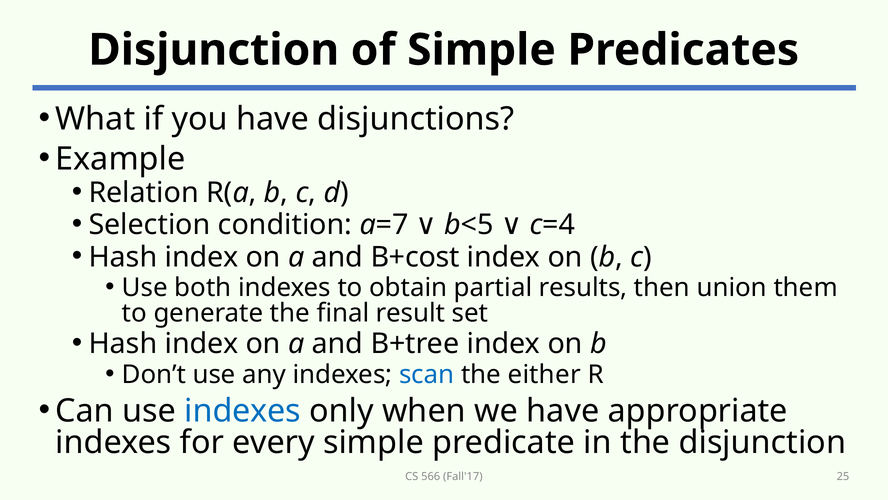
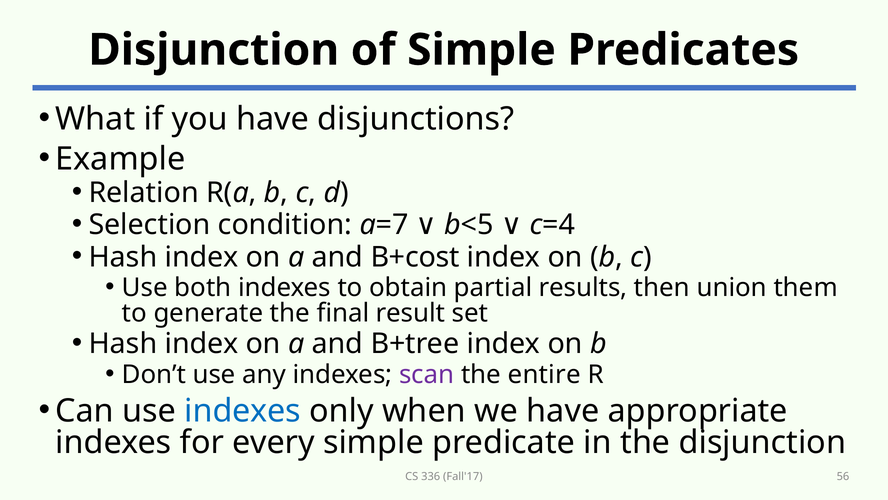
scan colour: blue -> purple
either: either -> entire
566: 566 -> 336
25: 25 -> 56
